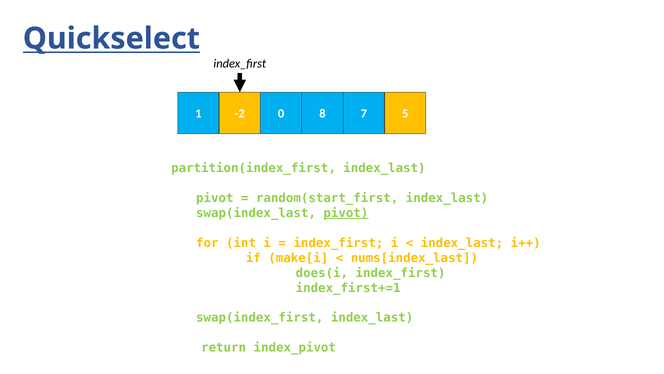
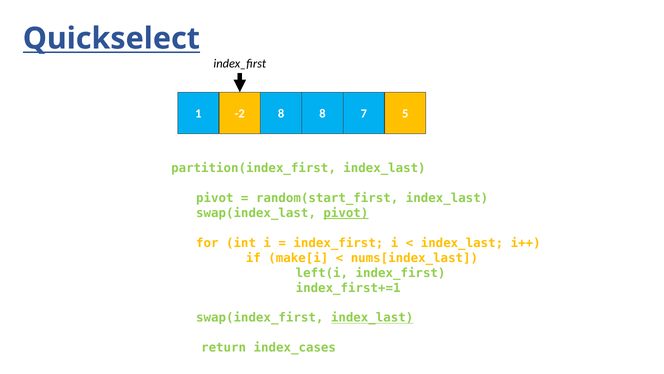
-2 0: 0 -> 8
does(i: does(i -> left(i
index_last at (372, 317) underline: none -> present
index_pivot: index_pivot -> index_cases
